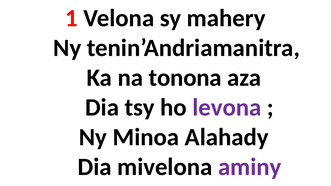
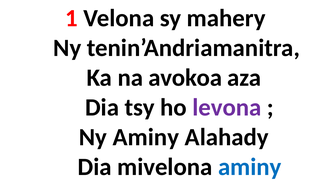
tonona: tonona -> avokoa
Ny Minoa: Minoa -> Aminy
aminy at (250, 167) colour: purple -> blue
